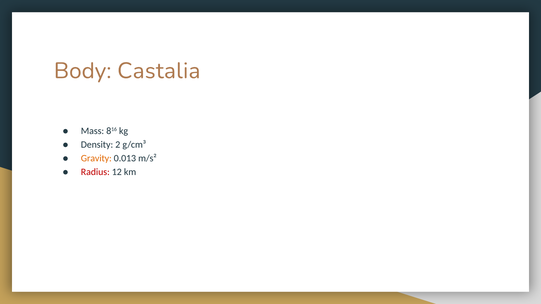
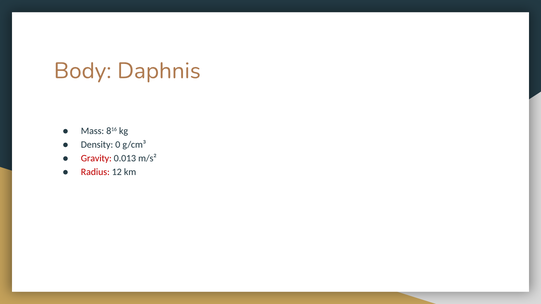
Castalia: Castalia -> Daphnis
2: 2 -> 0
Gravity colour: orange -> red
